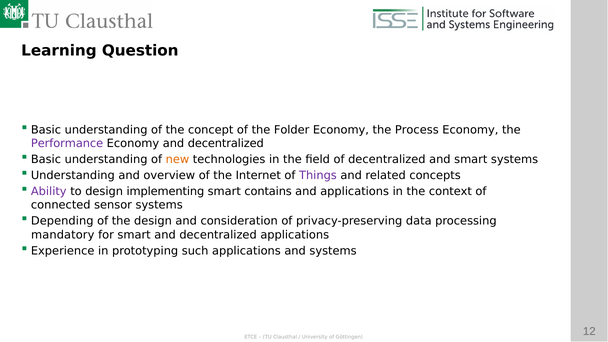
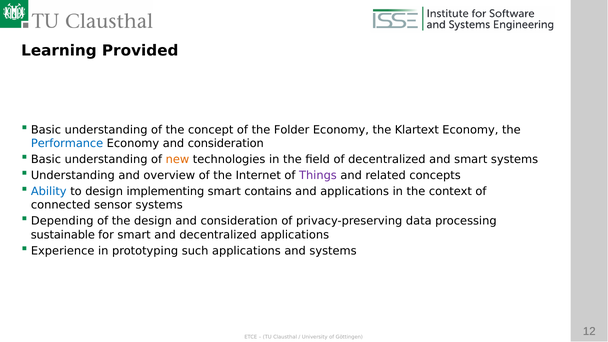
Question: Question -> Provided
Process: Process -> Klartext
Performance colour: purple -> blue
Economy and decentralized: decentralized -> consideration
Ability colour: purple -> blue
mandatory: mandatory -> sustainable
